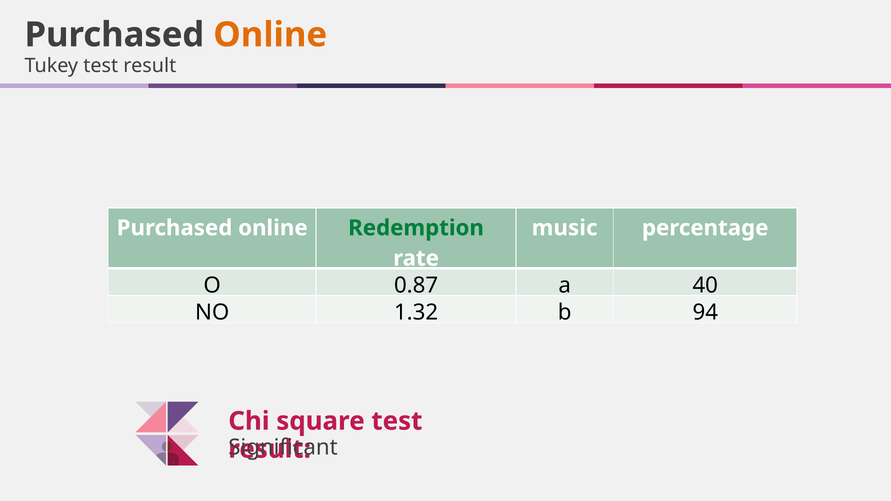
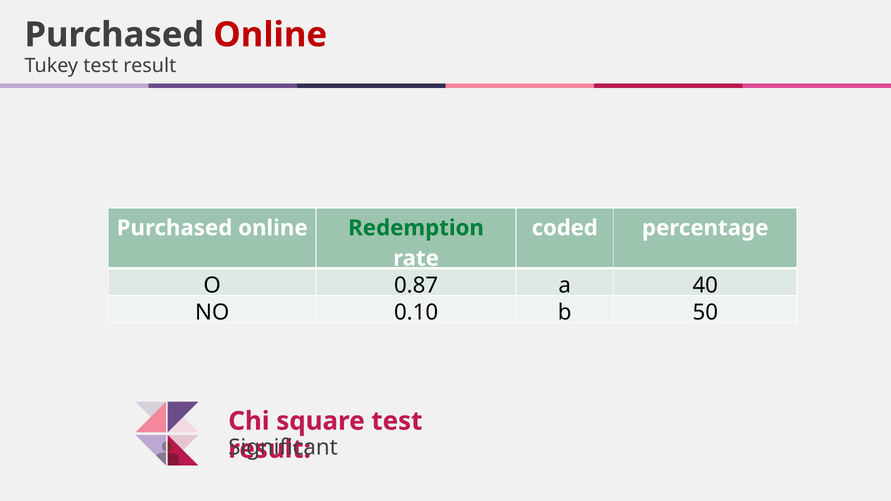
Online at (270, 35) colour: orange -> red
music: music -> coded
1.32: 1.32 -> 0.10
94: 94 -> 50
